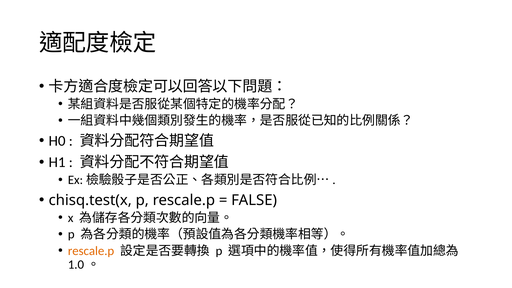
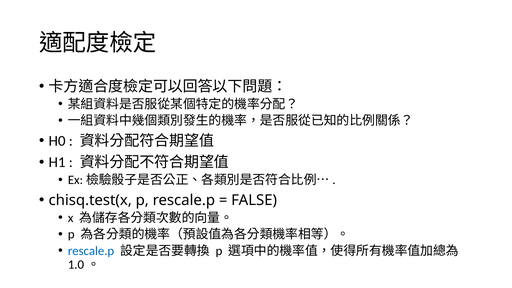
rescale.p at (91, 251) colour: orange -> blue
